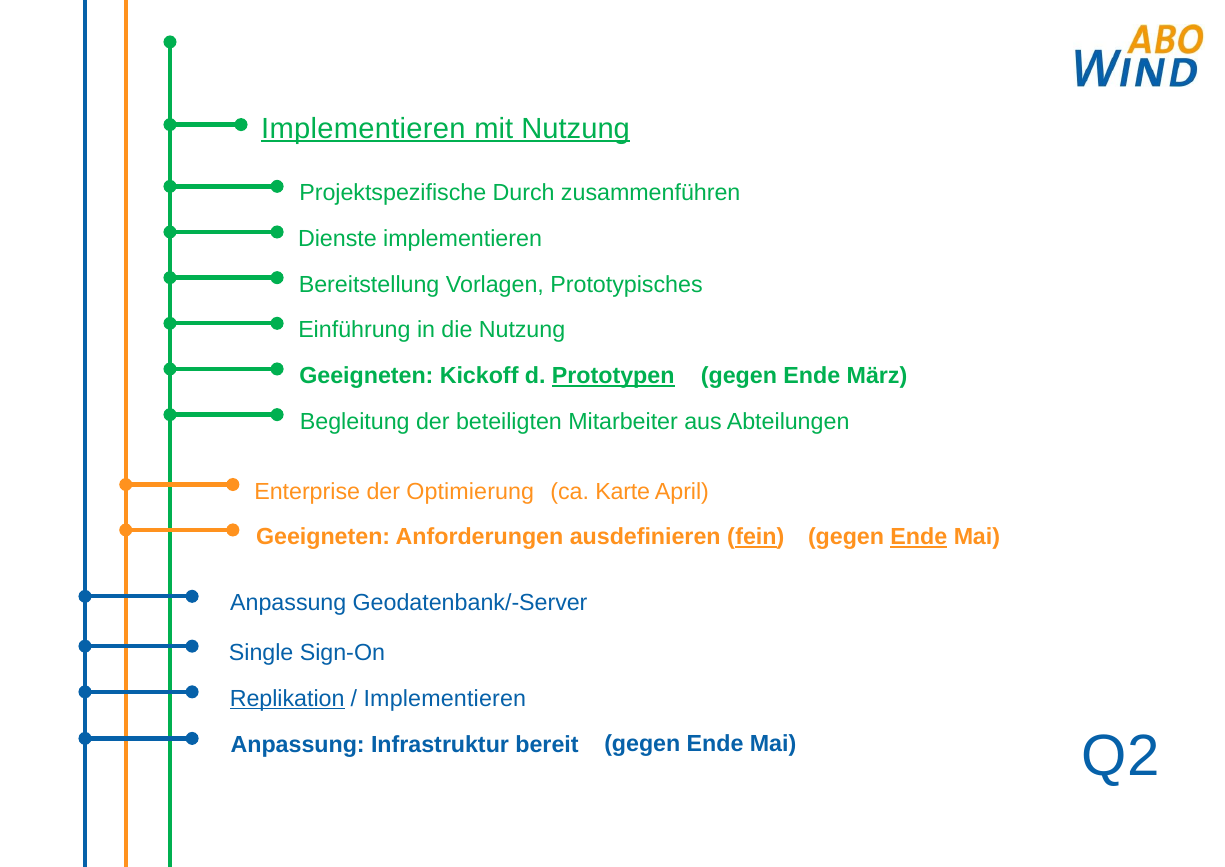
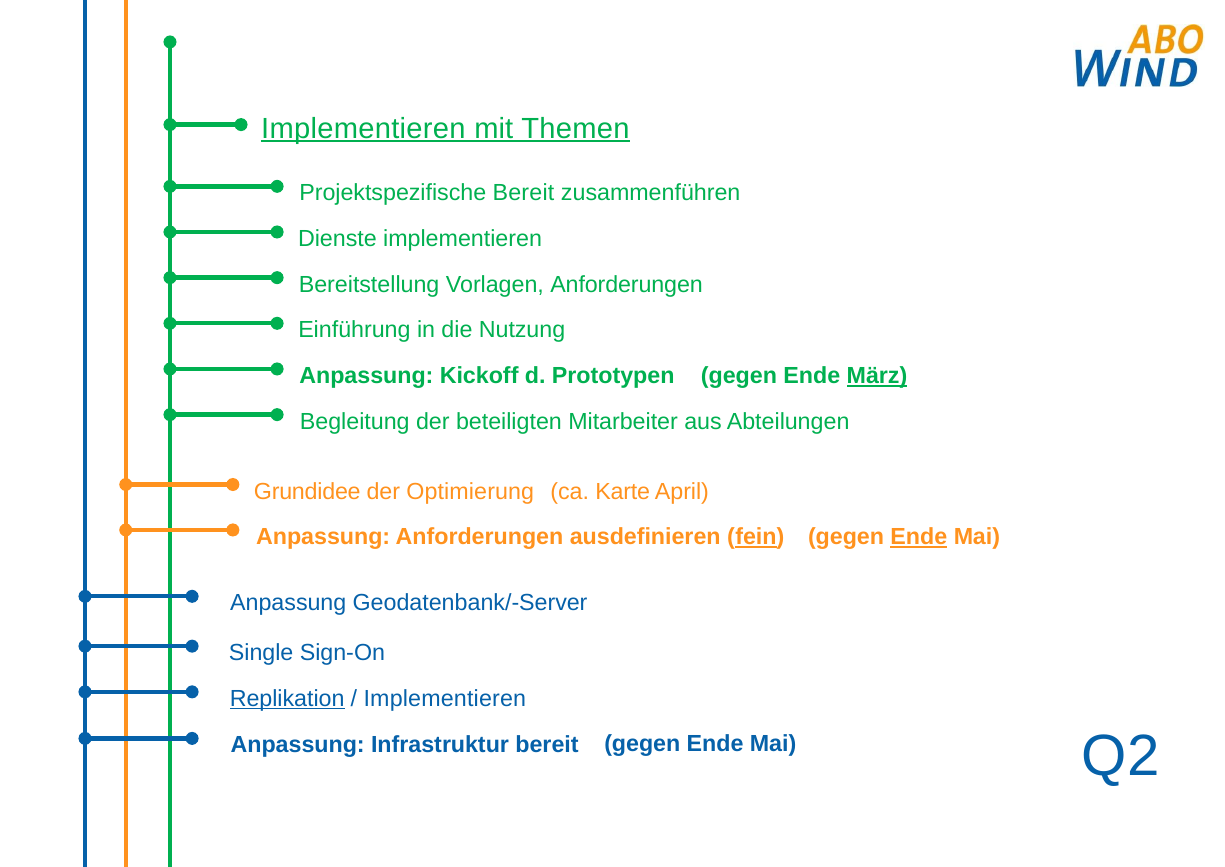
mit Nutzung: Nutzung -> Themen
Projektspezifische Durch: Durch -> Bereit
Vorlagen Prototypisches: Prototypisches -> Anforderungen
Geeigneten at (366, 376): Geeigneten -> Anpassung
Prototypen underline: present -> none
März underline: none -> present
Enterprise: Enterprise -> Grundidee
Geeigneten at (323, 537): Geeigneten -> Anpassung
